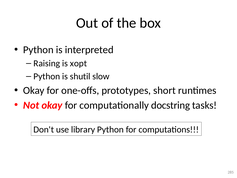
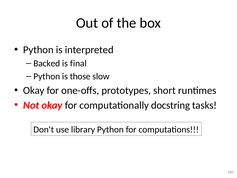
Raising: Raising -> Backed
xopt: xopt -> final
shutil: shutil -> those
